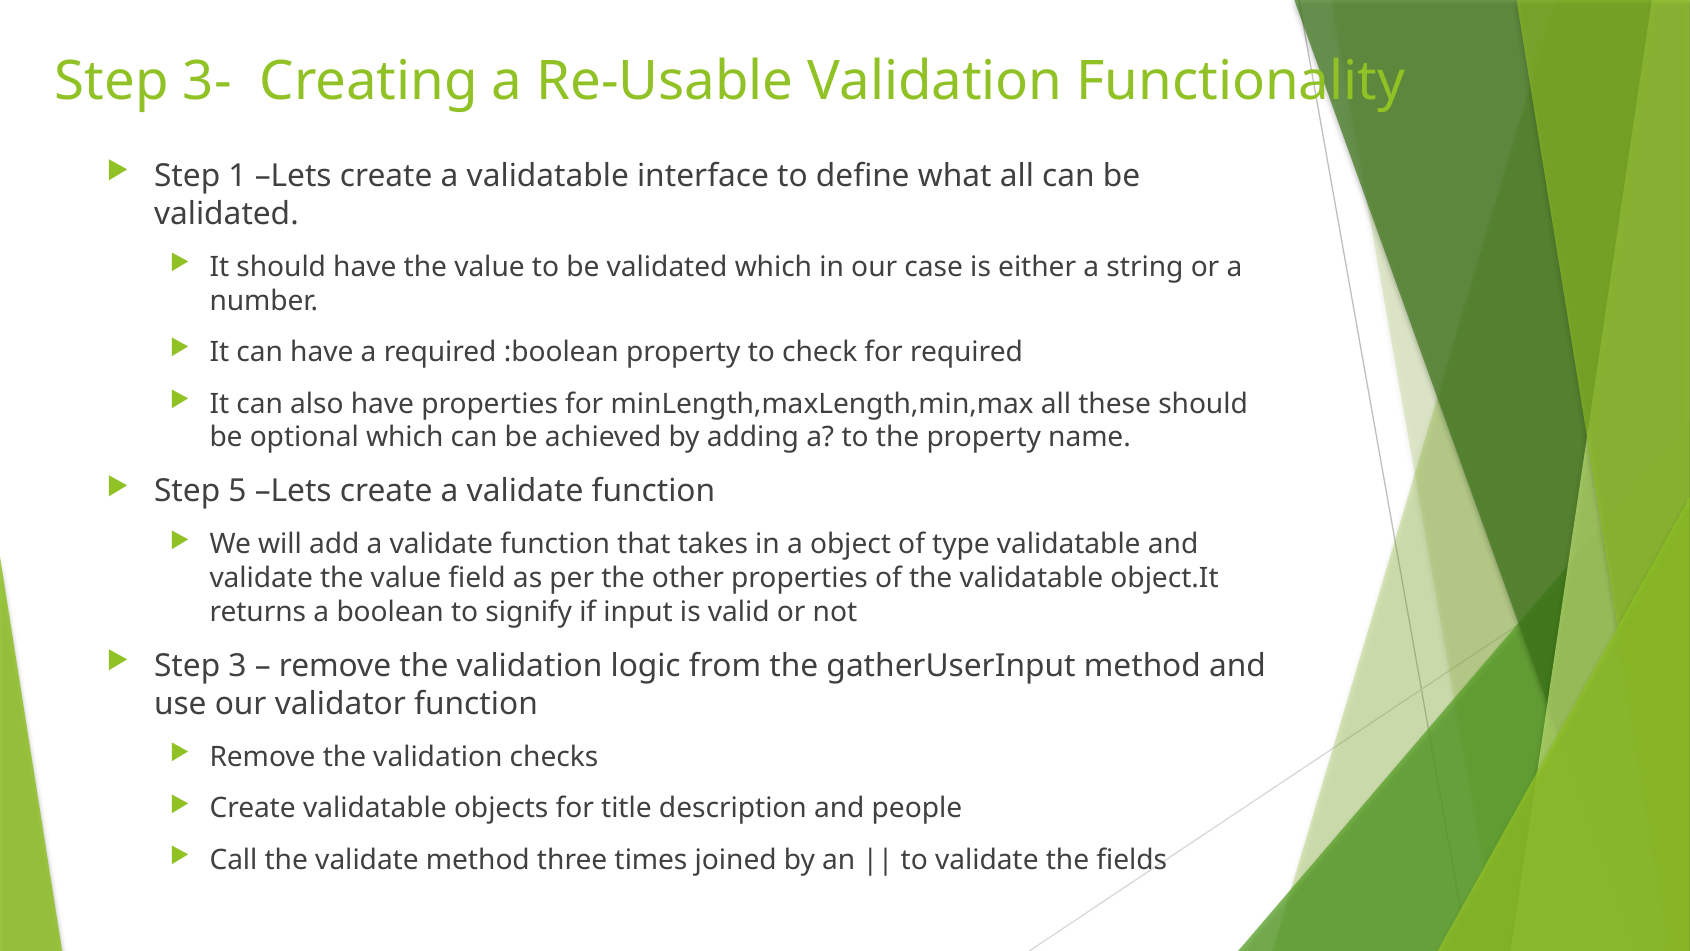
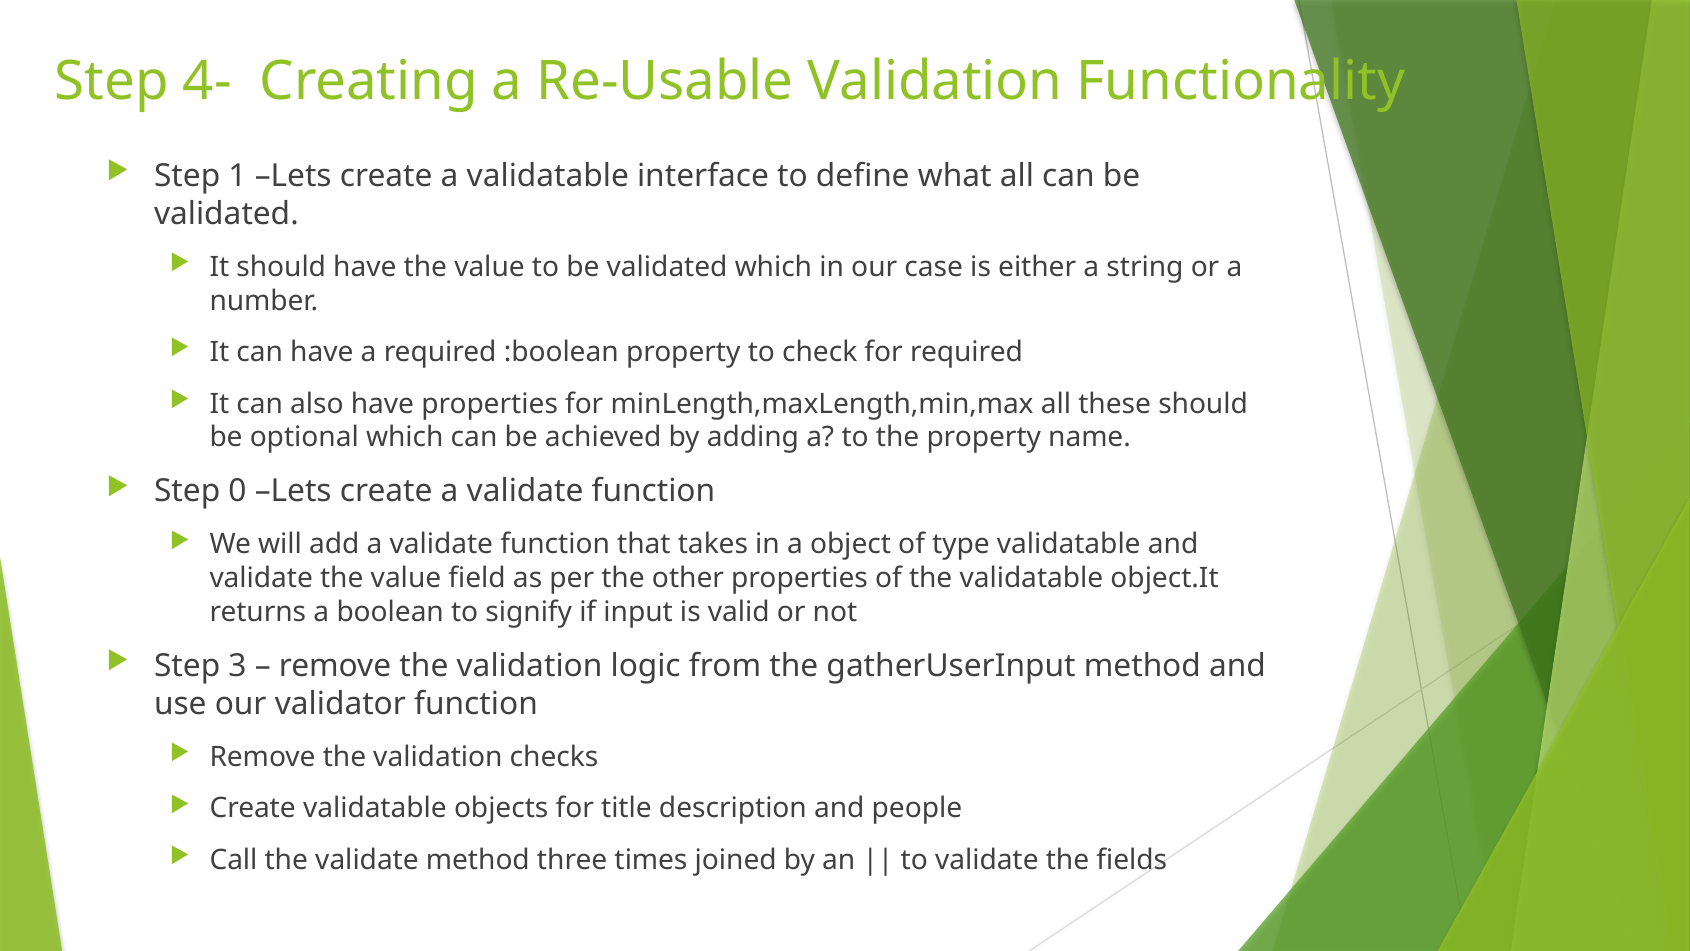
3-: 3- -> 4-
5: 5 -> 0
